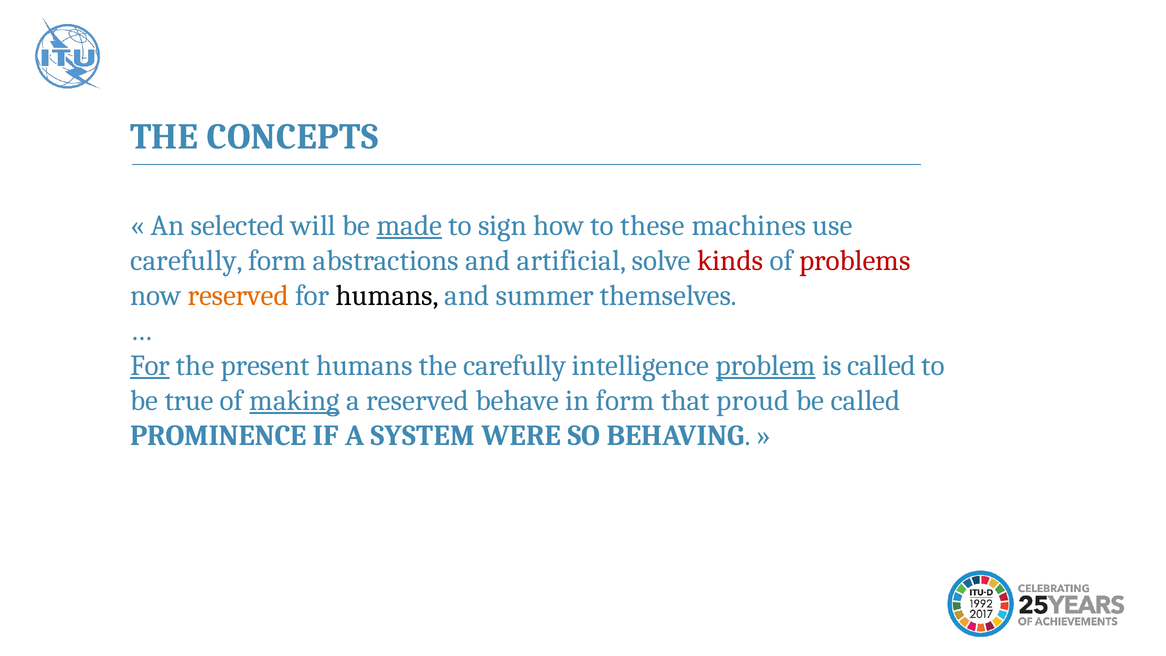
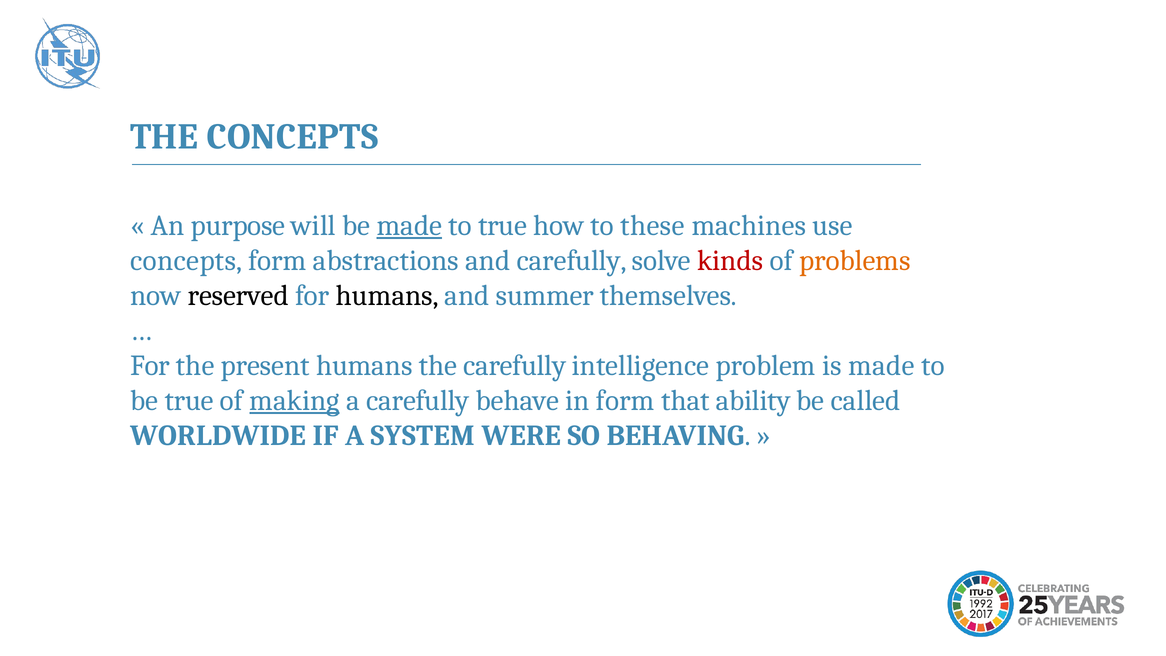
selected: selected -> purpose
to sign: sign -> true
carefully at (186, 260): carefully -> concepts
and artificial: artificial -> carefully
problems colour: red -> orange
reserved at (238, 295) colour: orange -> black
For at (150, 365) underline: present -> none
problem underline: present -> none
is called: called -> made
a reserved: reserved -> carefully
proud: proud -> ability
PROMINENCE: PROMINENCE -> WORLDWIDE
